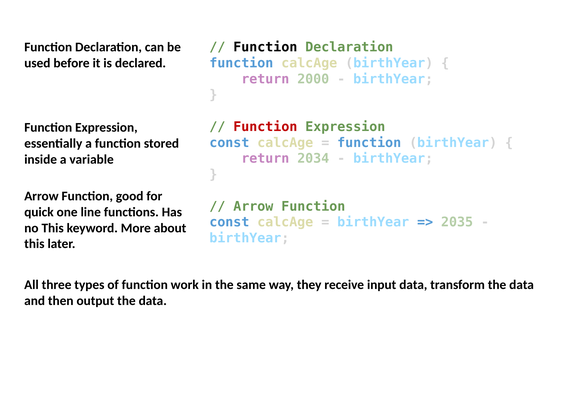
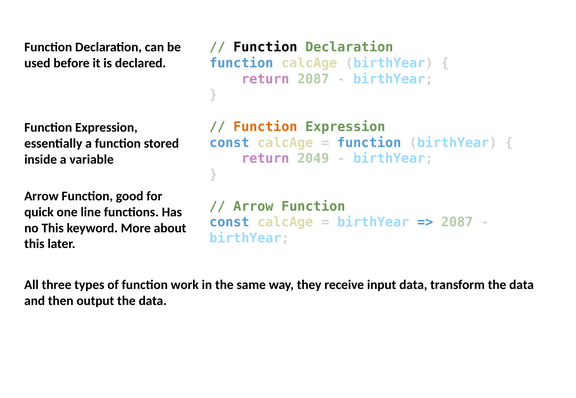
return 2000: 2000 -> 2087
Function at (265, 127) colour: red -> orange
2034: 2034 -> 2049
2035 at (457, 223): 2035 -> 2087
